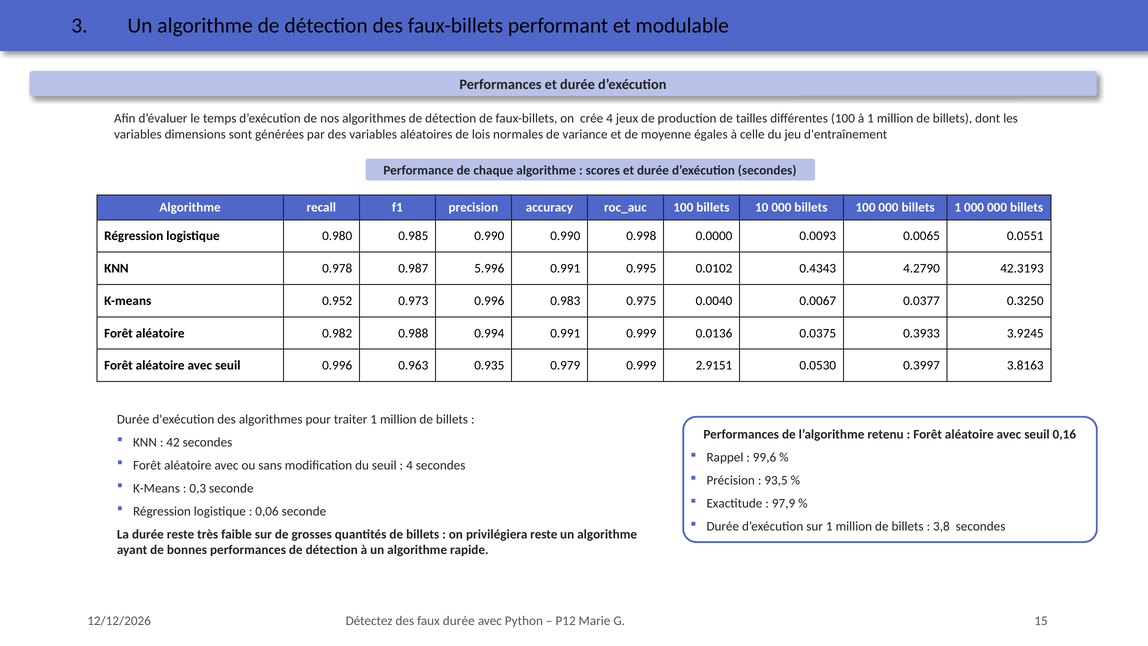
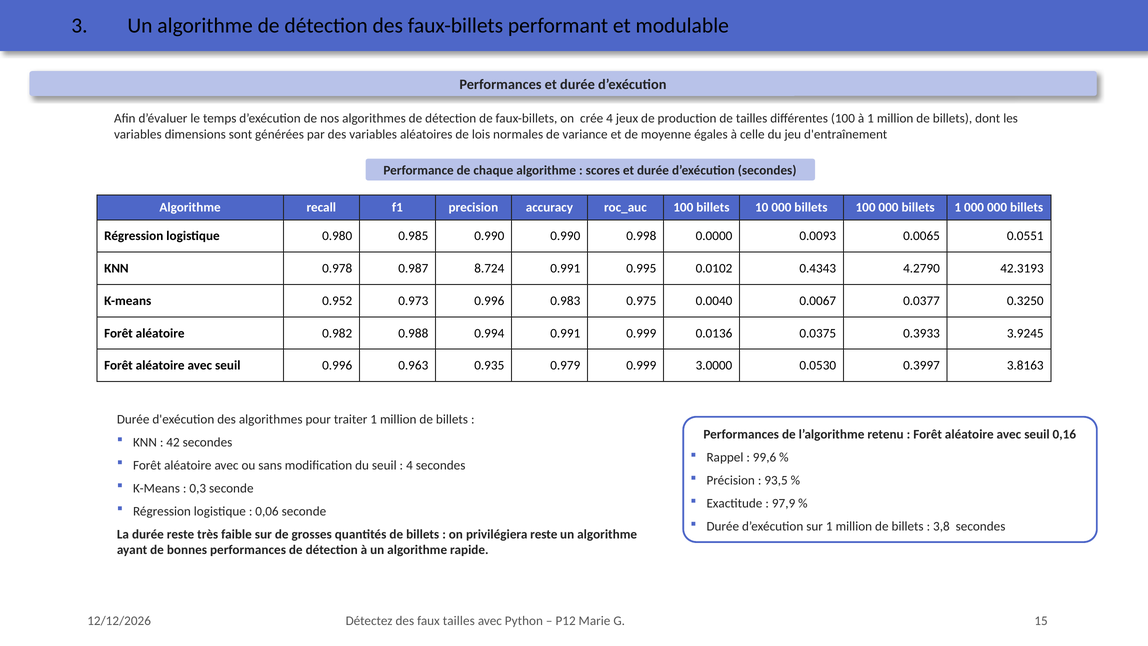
5.996: 5.996 -> 8.724
2.9151: 2.9151 -> 3.0000
durée at (459, 621): durée -> tailles
